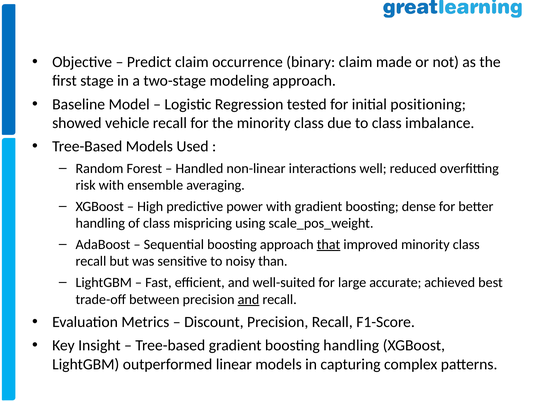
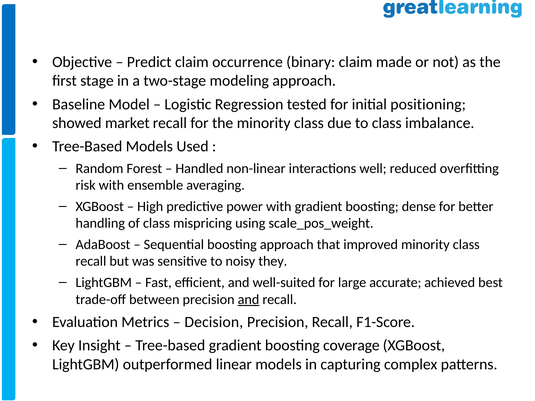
vehicle: vehicle -> market
that underline: present -> none
than: than -> they
Discount: Discount -> Decision
boosting handling: handling -> coverage
